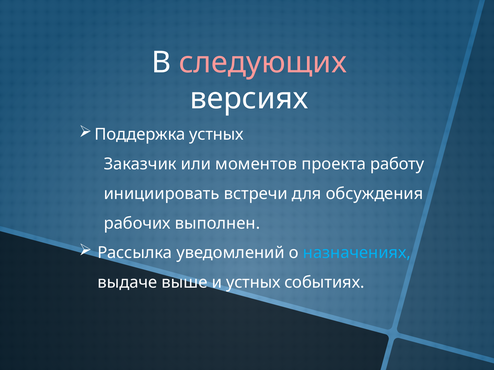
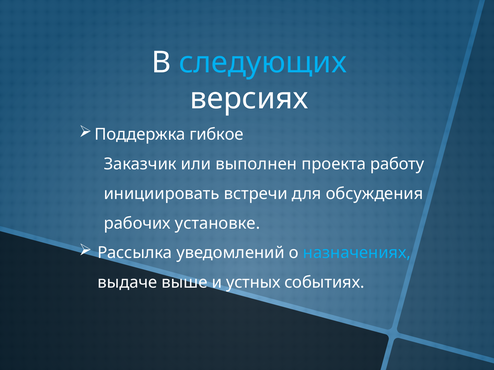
следующих colour: pink -> light blue
Поддержка устных: устных -> гибкое
моментов: моментов -> выполнен
выполнен: выполнен -> установке
